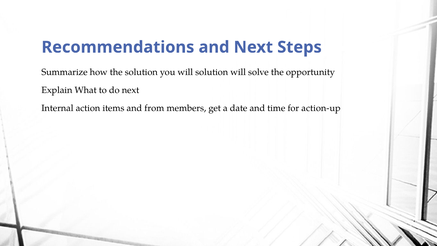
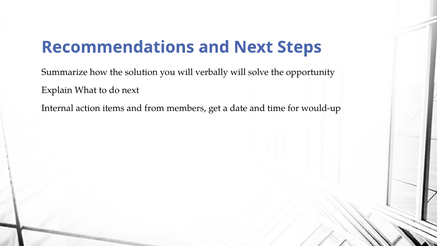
will solution: solution -> verbally
action-up: action-up -> would-up
